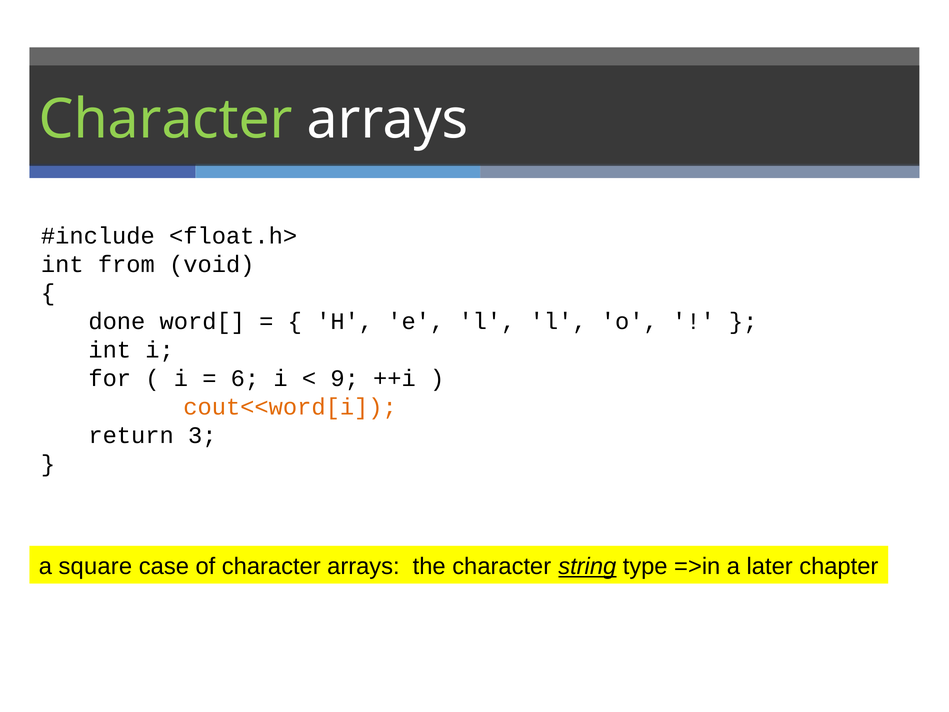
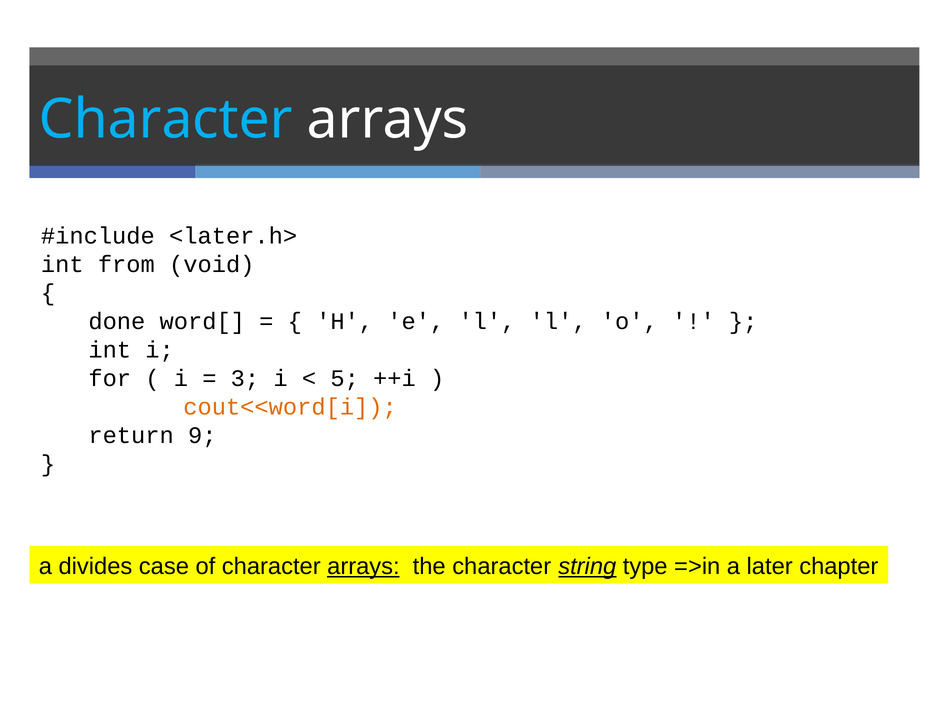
Character at (166, 119) colour: light green -> light blue
<float.h>: <float.h> -> <later.h>
6: 6 -> 3
9: 9 -> 5
3: 3 -> 9
square: square -> divides
arrays at (363, 566) underline: none -> present
